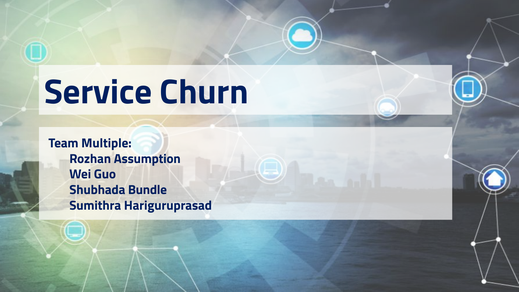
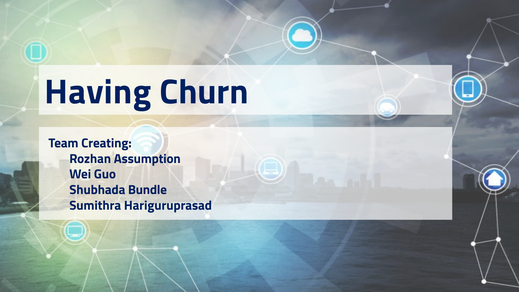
Service: Service -> Having
Multiple: Multiple -> Creating
